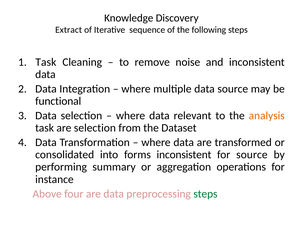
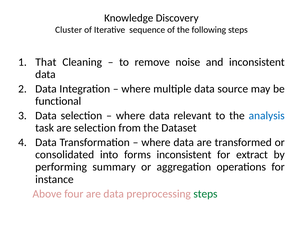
Extract: Extract -> Cluster
Task at (46, 62): Task -> That
analysis colour: orange -> blue
for source: source -> extract
